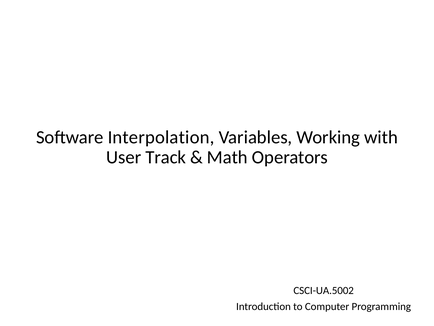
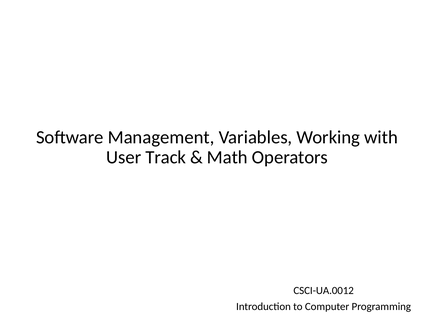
Interpolation: Interpolation -> Management
CSCI-UA.5002: CSCI-UA.5002 -> CSCI-UA.0012
